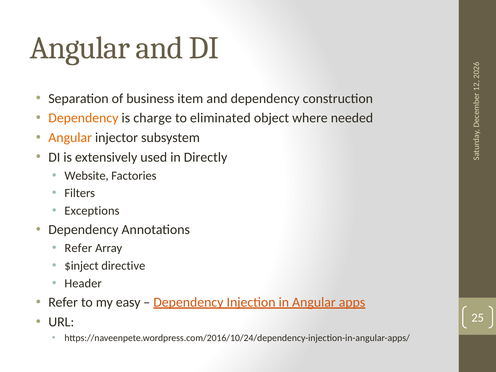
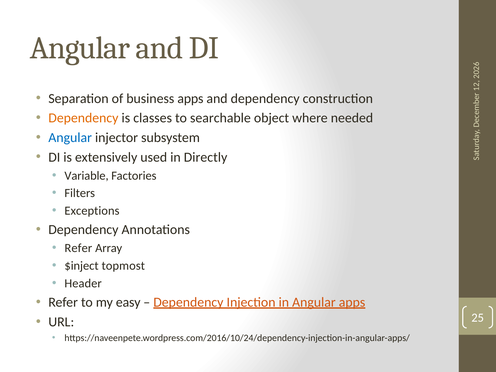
business item: item -> apps
charge: charge -> classes
eliminated: eliminated -> searchable
Angular at (70, 138) colour: orange -> blue
Website: Website -> Variable
directive: directive -> topmost
